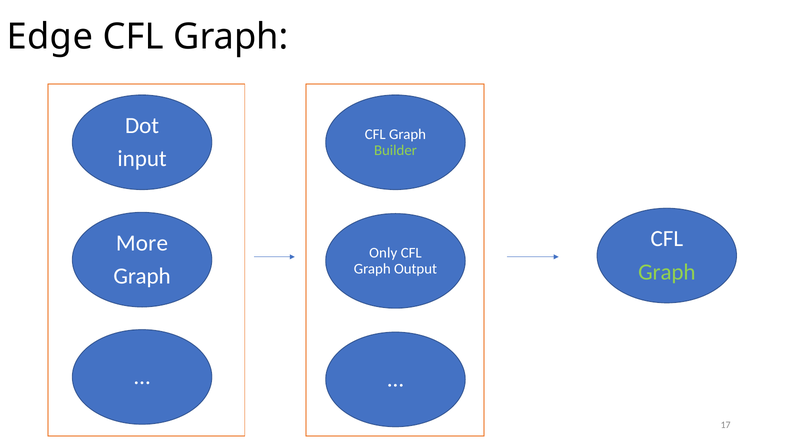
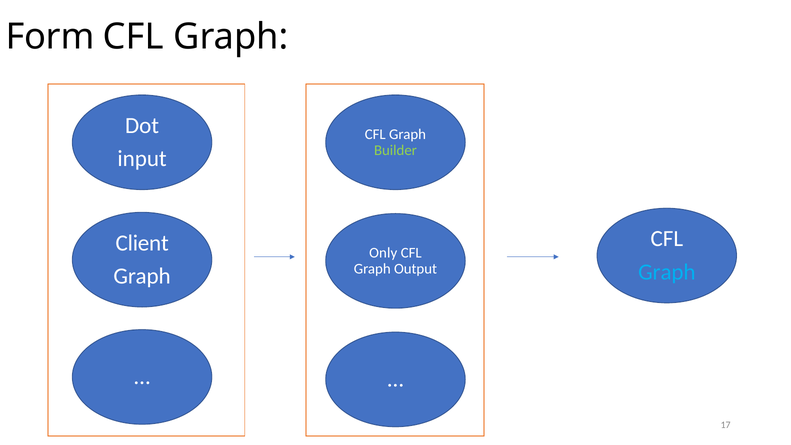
Edge: Edge -> Form
More: More -> Client
Graph at (667, 272) colour: light green -> light blue
